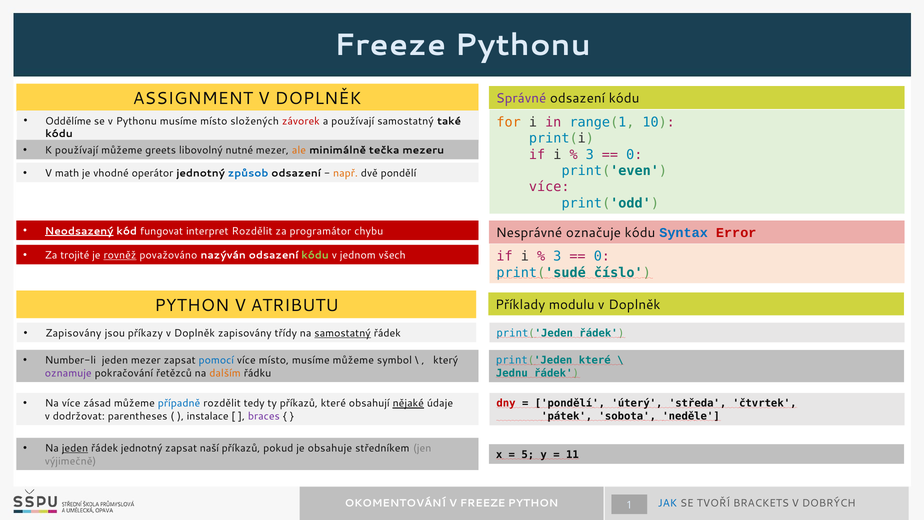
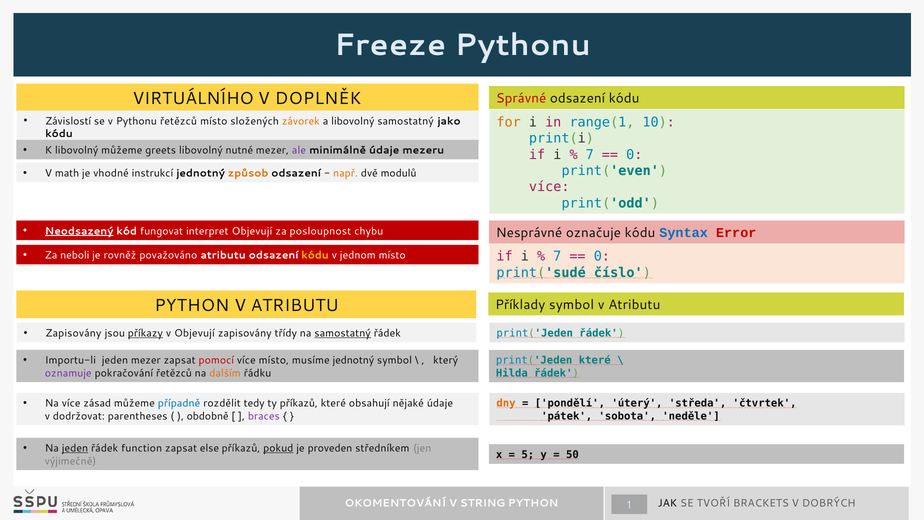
ASSIGNMENT: ASSIGNMENT -> VIRTUÁLNÍHO
Správné colour: purple -> red
Oddělíme: Oddělíme -> Závislostí
Pythonu musíme: musíme -> řetězců
závorek colour: red -> orange
a používají: používají -> libovolný
také: také -> jako
K používají: používají -> libovolný
ale colour: orange -> purple
minimálně tečka: tečka -> údaje
3 at (590, 155): 3 -> 7
operátor: operátor -> instrukcí
způsob colour: blue -> orange
dvě pondělí: pondělí -> modulů
interpret Rozdělit: Rozdělit -> Objevují
programátor: programátor -> posloupnost
trojité: trojité -> neboli
rovněž underline: present -> none
považováno nazýván: nazýván -> atributu
kódu at (315, 255) colour: light green -> yellow
jednom všech: všech -> místo
3 at (557, 256): 3 -> 7
Příklady modulu: modulu -> symbol
Doplněk at (634, 305): Doplněk -> Atributu
příkazy underline: none -> present
Doplněk at (194, 333): Doplněk -> Objevují
Number-li: Number-li -> Importu-li
pomocí colour: blue -> red
musíme můžeme: můžeme -> jednotný
Jednu: Jednu -> Hilda
nějaké underline: present -> none
dny colour: red -> orange
instalace: instalace -> obdobně
řádek jednotný: jednotný -> function
naší: naší -> else
pokud underline: none -> present
obsahuje: obsahuje -> proveden
11: 11 -> 50
V FREEZE: FREEZE -> STRING
JAK colour: blue -> black
